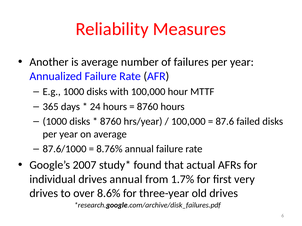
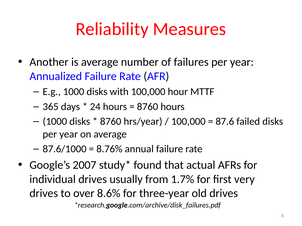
drives annual: annual -> usually
